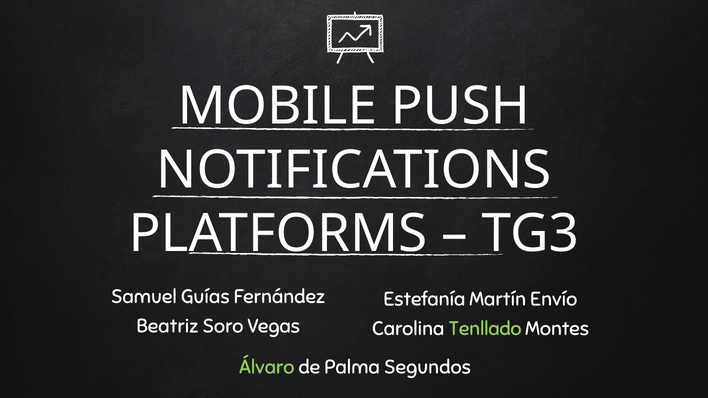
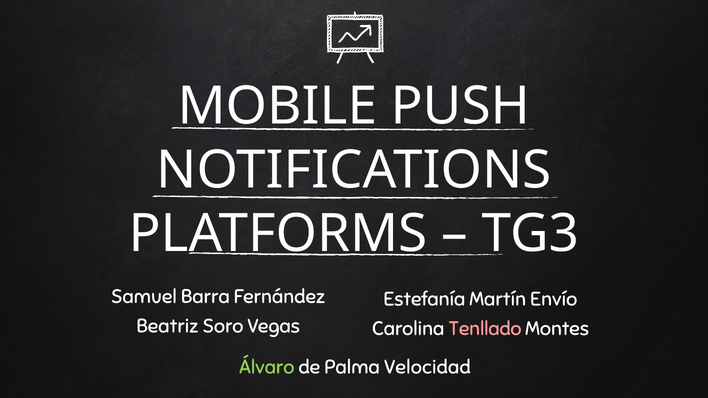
Guías: Guías -> Barra
Tenllado colour: light green -> pink
Segundos: Segundos -> Velocidad
